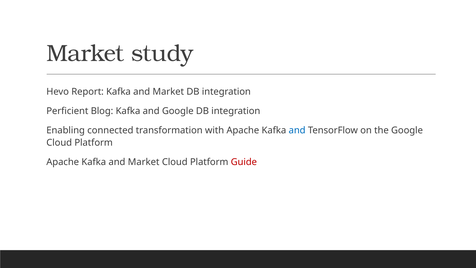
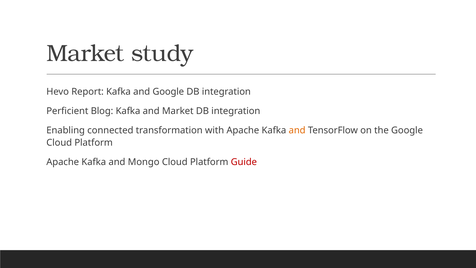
Report Kafka and Market: Market -> Google
and Google: Google -> Market
and at (297, 130) colour: blue -> orange
Apache Kafka and Market: Market -> Mongo
